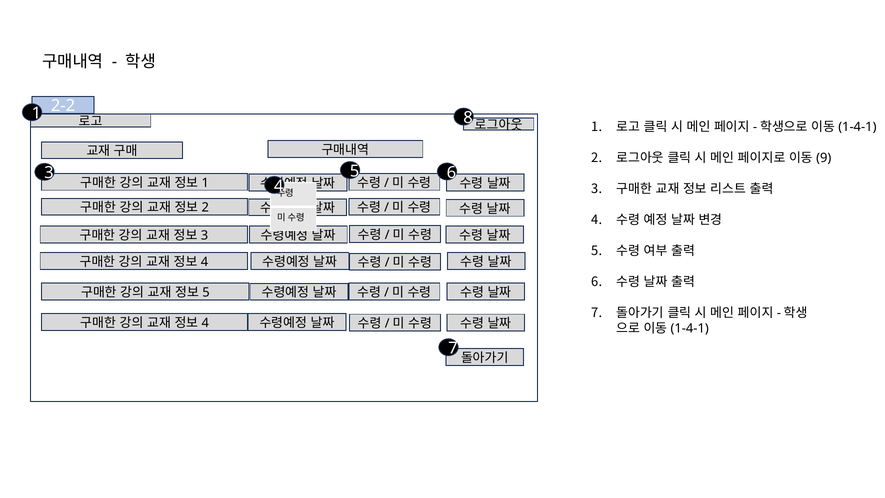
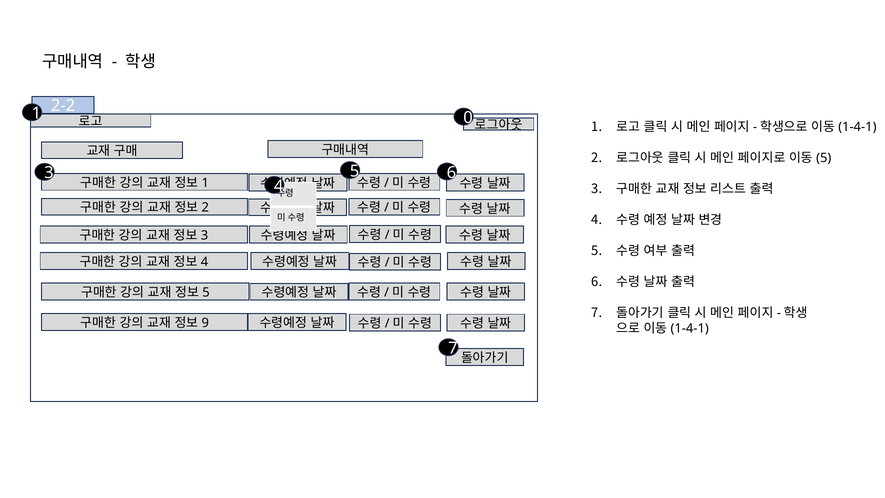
8: 8 -> 0
9 at (824, 158): 9 -> 5
4 at (205, 323): 4 -> 9
